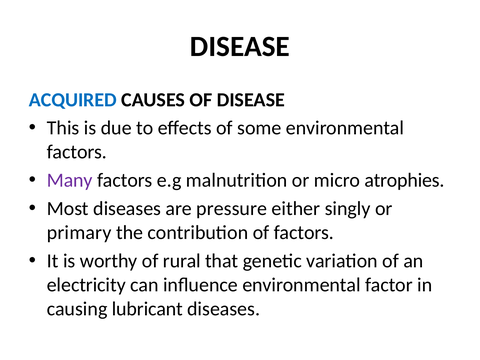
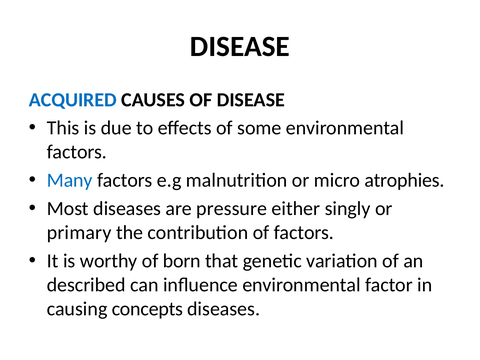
Many colour: purple -> blue
rural: rural -> born
electricity: electricity -> described
lubricant: lubricant -> concepts
